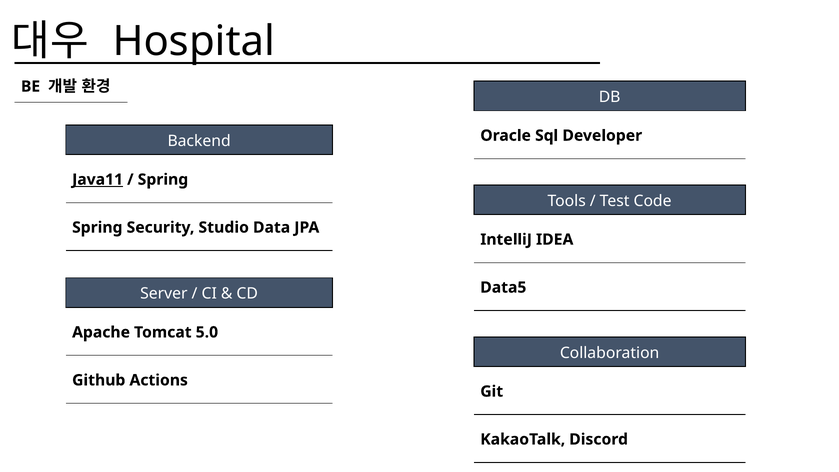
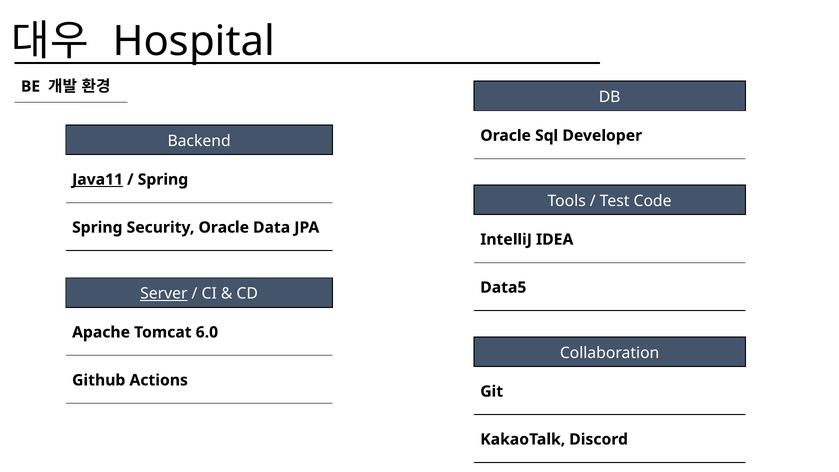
Security Studio: Studio -> Oracle
Server underline: none -> present
5.0: 5.0 -> 6.0
